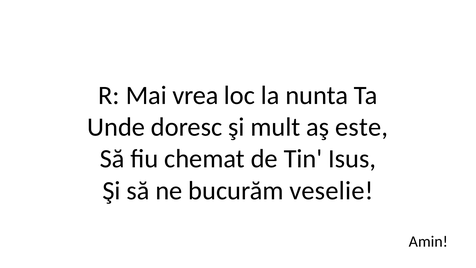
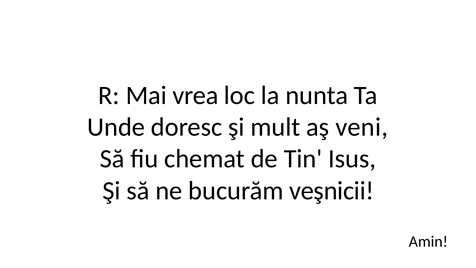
este: este -> veni
veselie: veselie -> veşnicii
